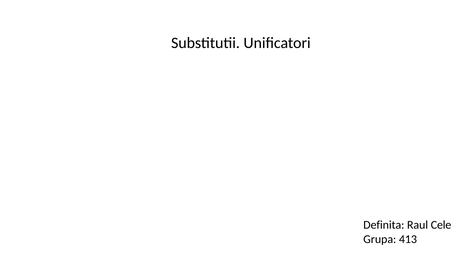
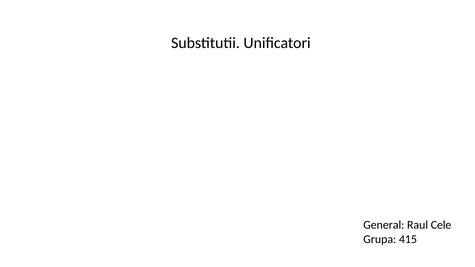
Definita: Definita -> General
413: 413 -> 415
